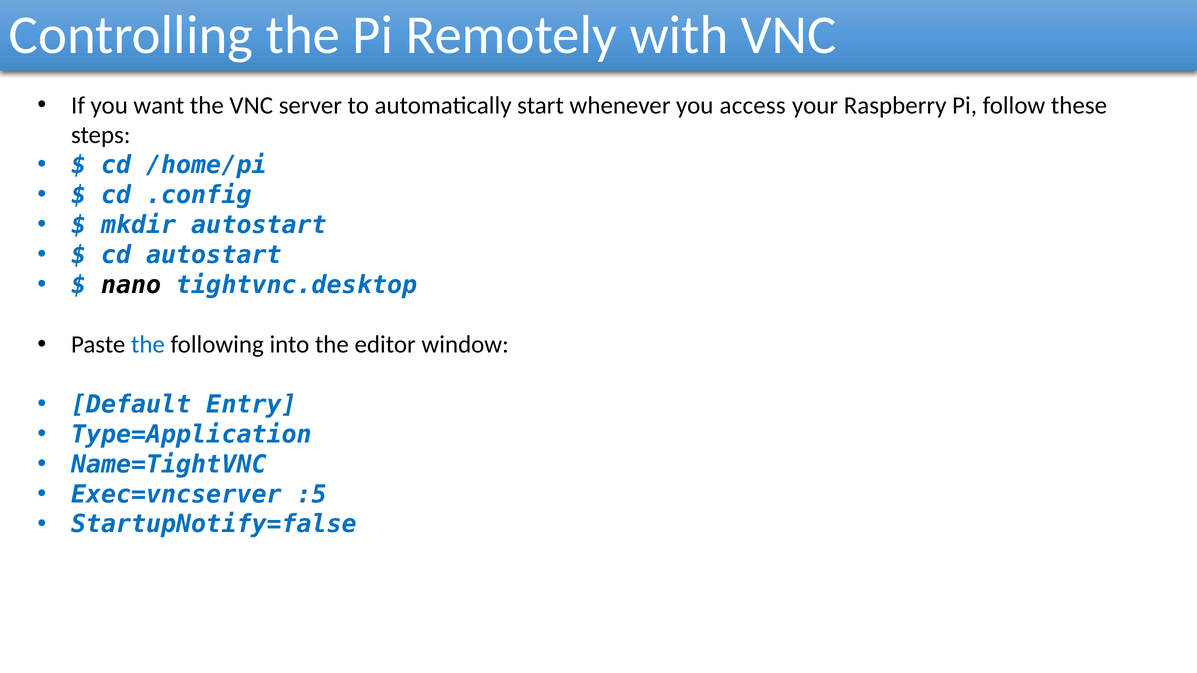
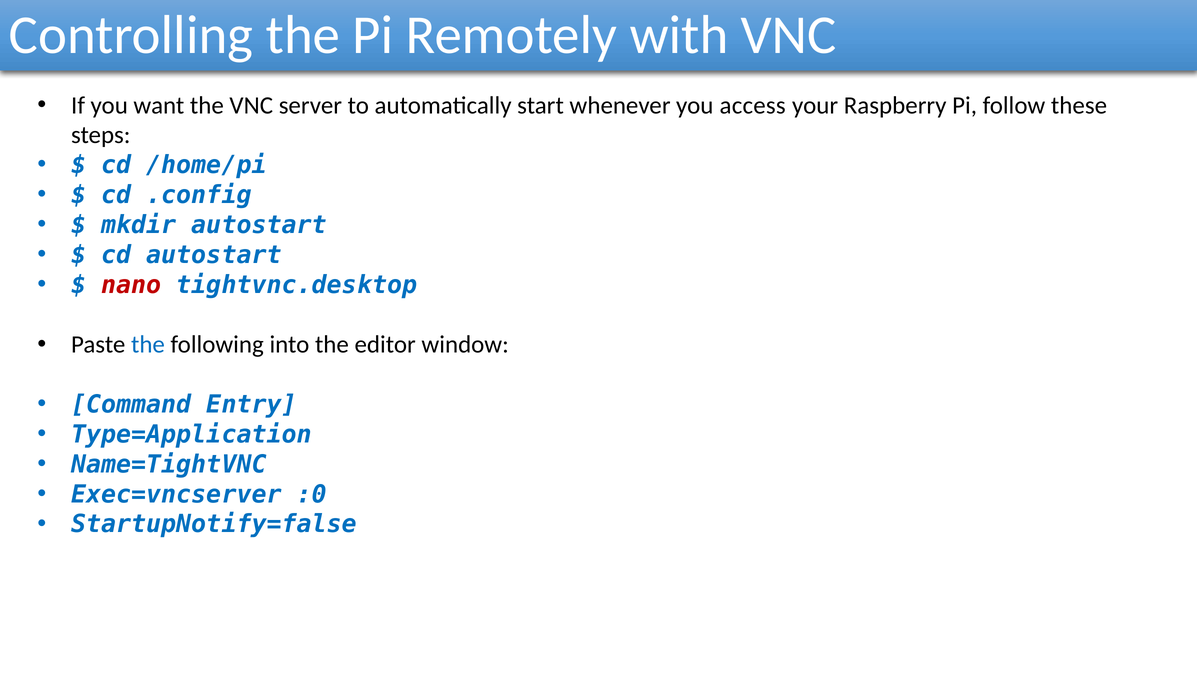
nano colour: black -> red
Default: Default -> Command
:5: :5 -> :0
